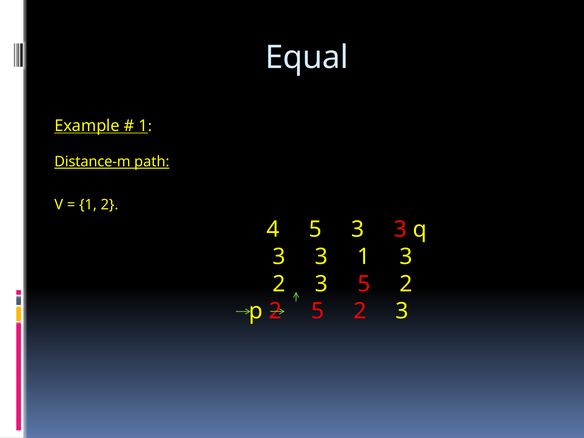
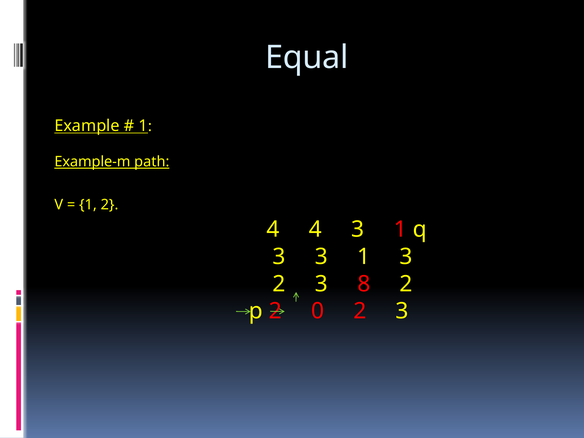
Distance-m: Distance-m -> Example-m
4 5: 5 -> 4
3 at (400, 229): 3 -> 1
3 5: 5 -> 8
2 5: 5 -> 0
